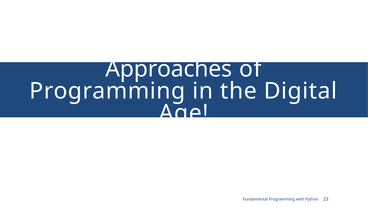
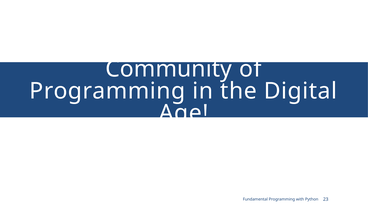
Approaches: Approaches -> Community
